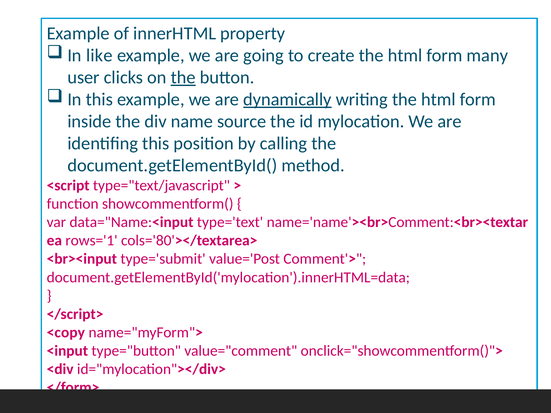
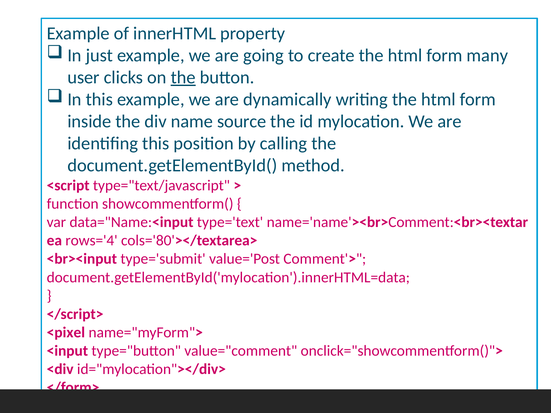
like: like -> just
dynamically underline: present -> none
rows='1: rows='1 -> rows='4
<copy: <copy -> <pixel
